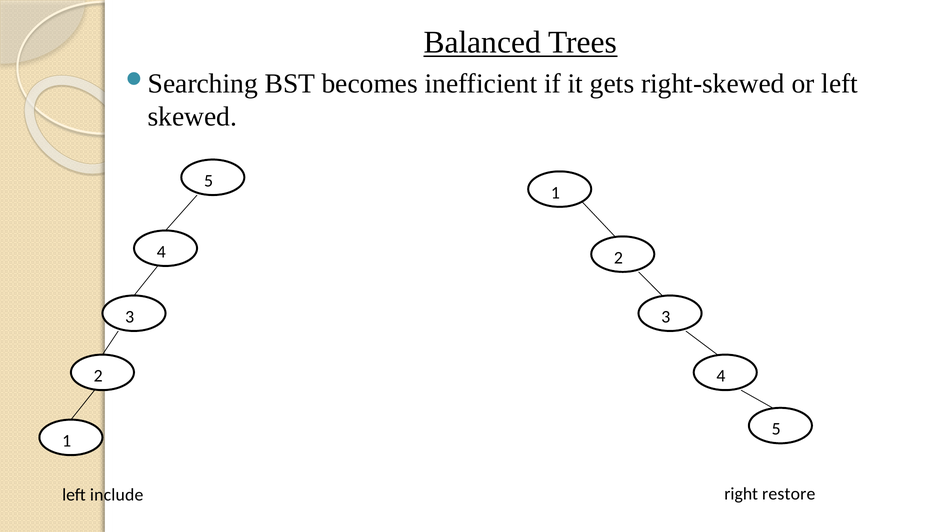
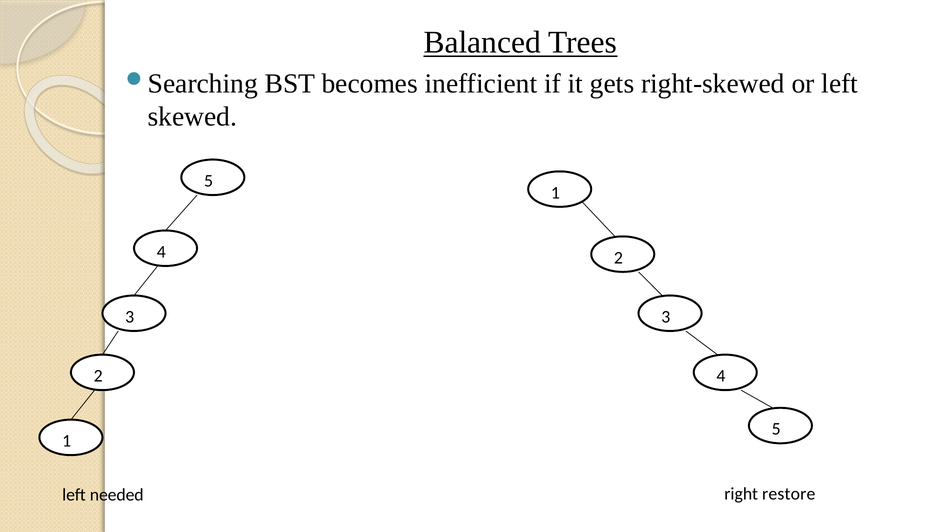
include: include -> needed
